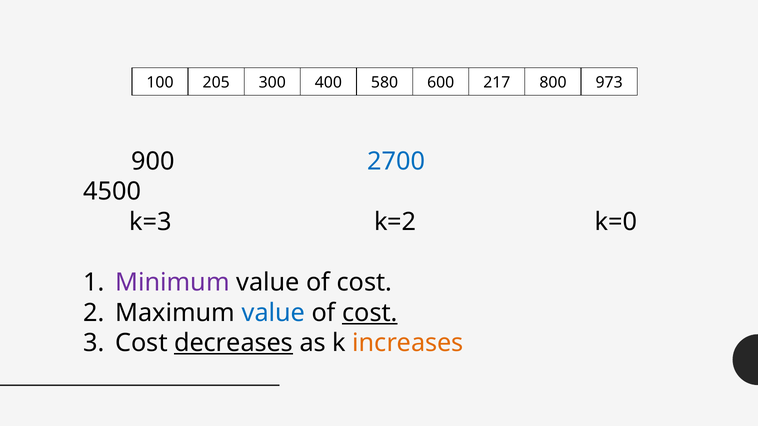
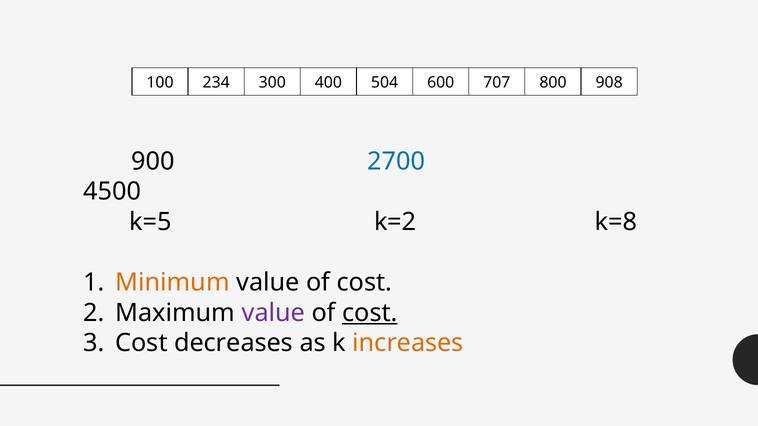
205: 205 -> 234
580: 580 -> 504
217: 217 -> 707
973: 973 -> 908
k=3: k=3 -> k=5
k=0: k=0 -> k=8
Minimum colour: purple -> orange
value at (273, 313) colour: blue -> purple
decreases underline: present -> none
